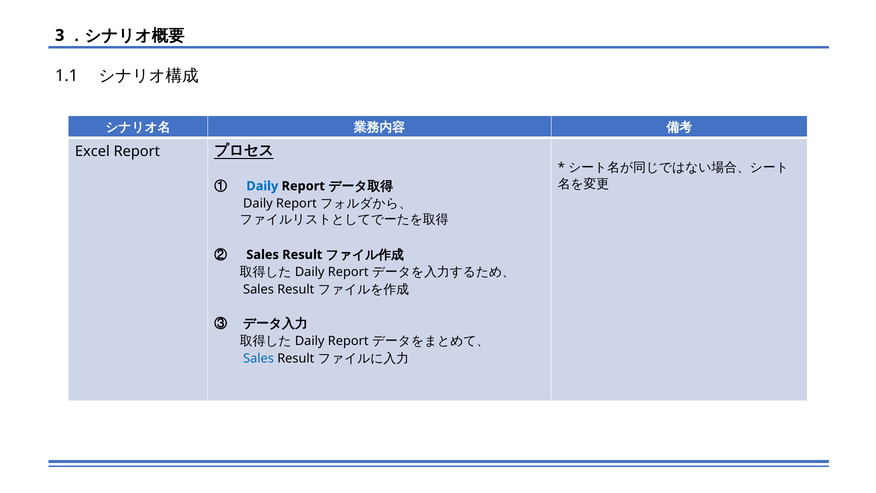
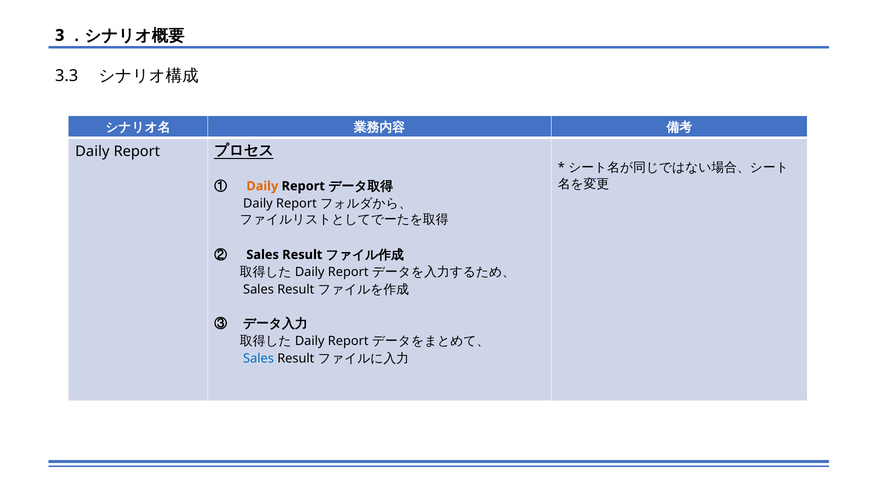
1.1: 1.1 -> 3.3
Excel at (92, 152): Excel -> Daily
Daily at (262, 186) colour: blue -> orange
